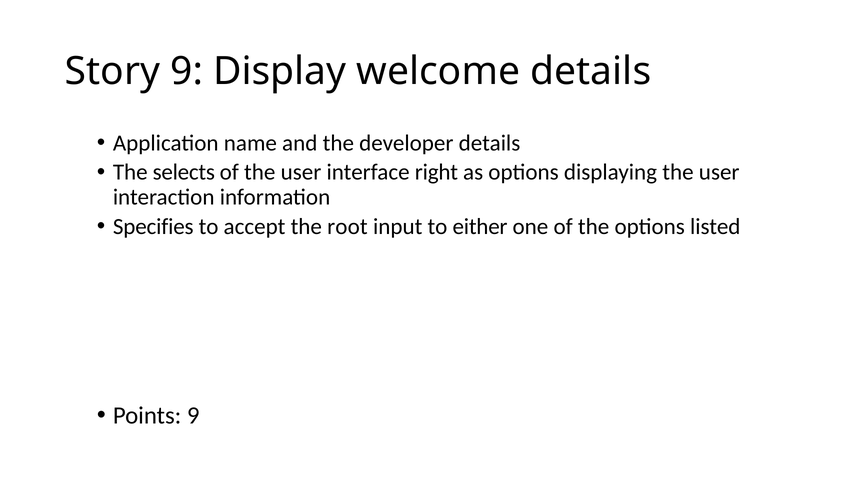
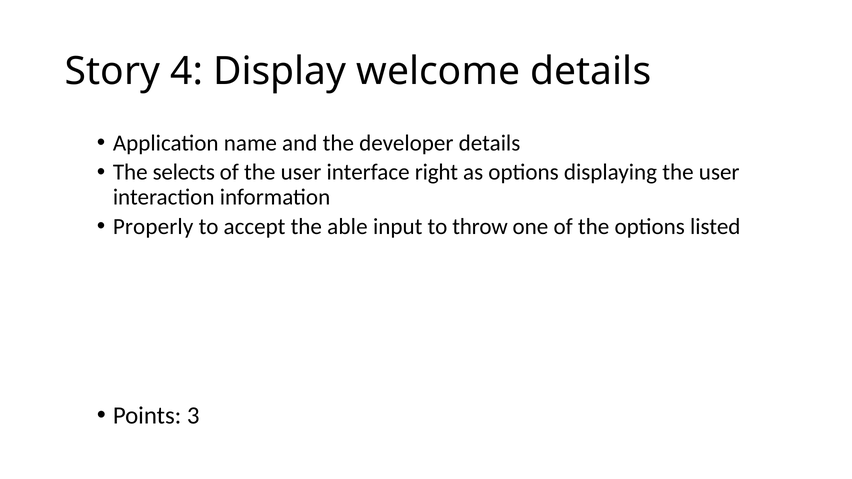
Story 9: 9 -> 4
Specifies: Specifies -> Properly
root: root -> able
either: either -> throw
Points 9: 9 -> 3
